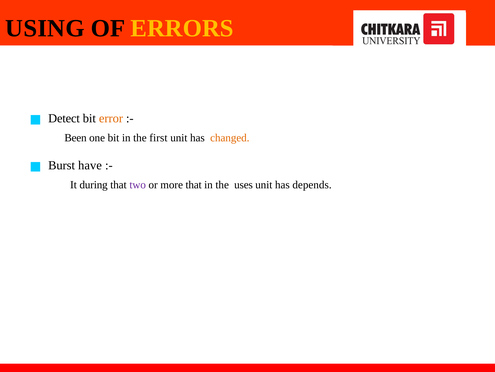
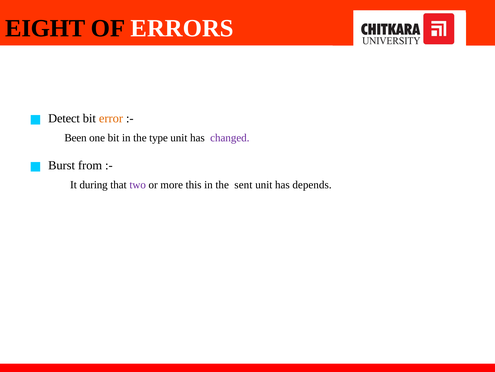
USING: USING -> EIGHT
ERRORS colour: yellow -> white
first: first -> type
changed colour: orange -> purple
have: have -> from
more that: that -> this
uses: uses -> sent
